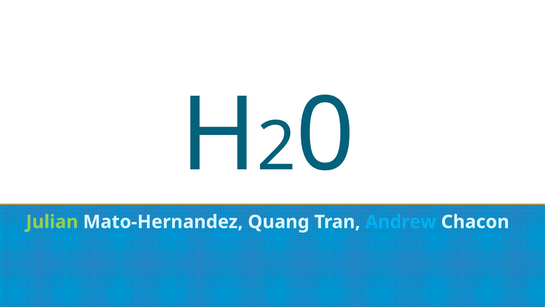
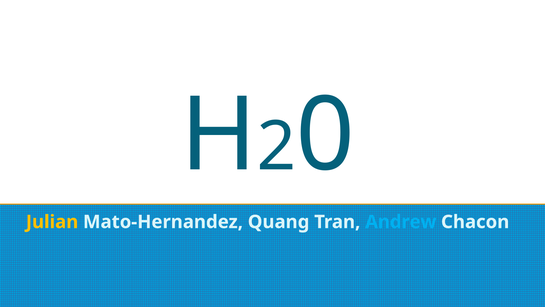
Julian colour: light green -> yellow
